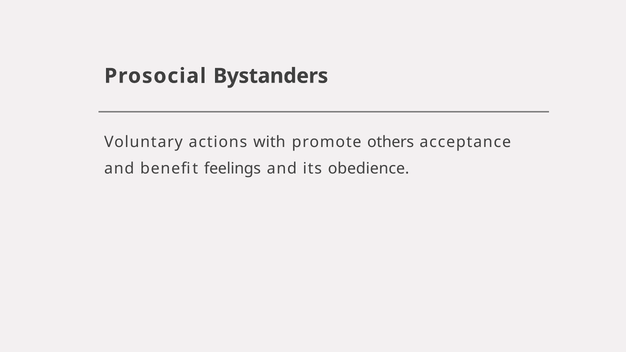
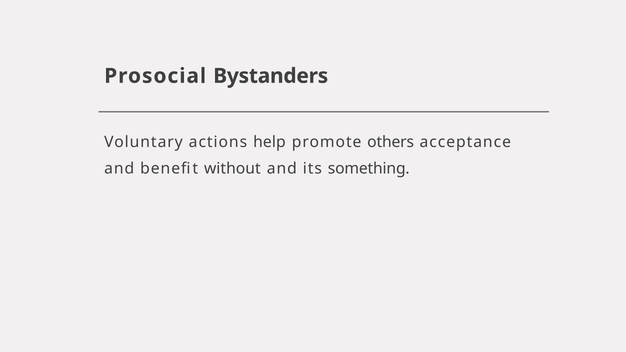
with: with -> help
feelings: feelings -> without
obedience: obedience -> something
